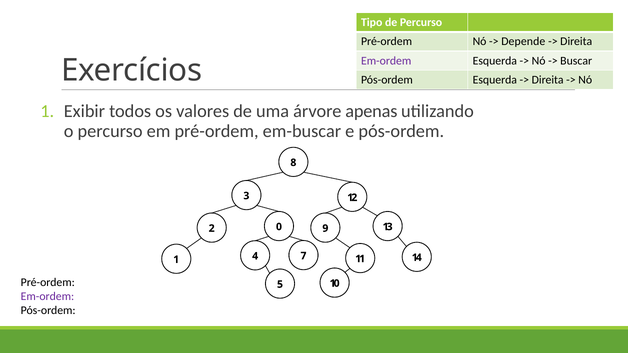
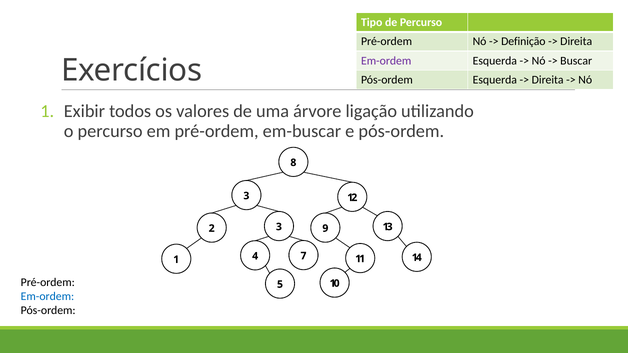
Depende: Depende -> Definição
apenas: apenas -> ligação
2 0: 0 -> 3
Em-ordem at (47, 297) colour: purple -> blue
